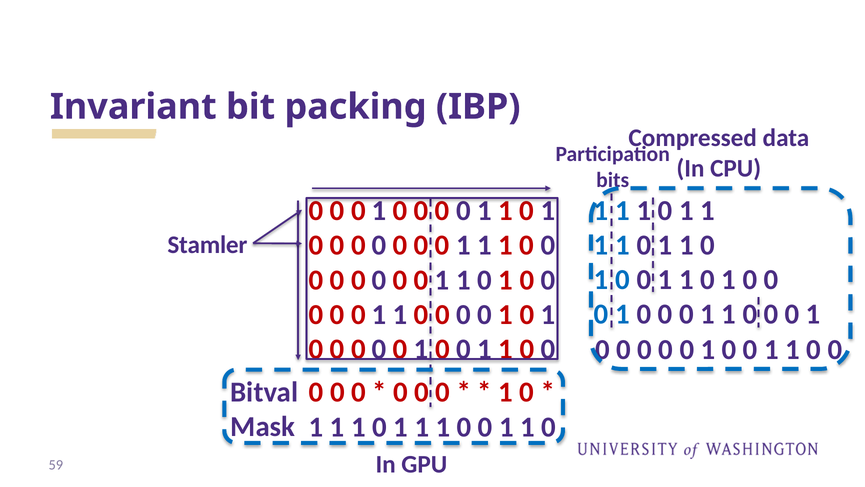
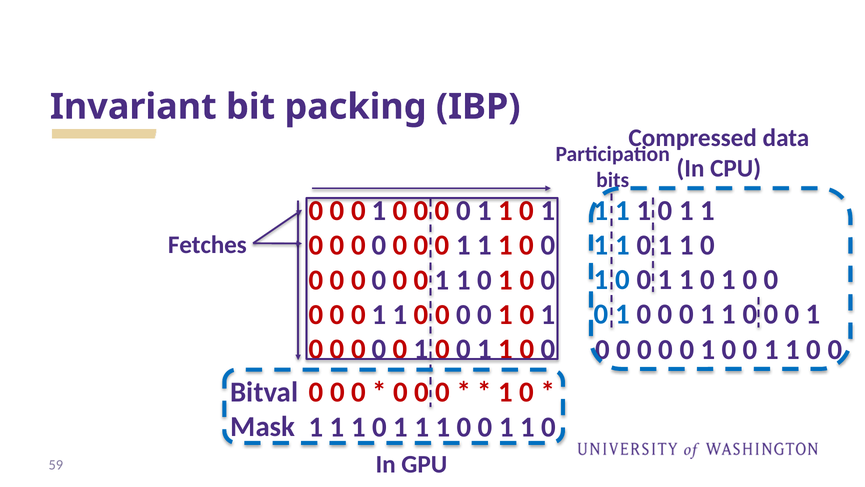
Stamler: Stamler -> Fetches
